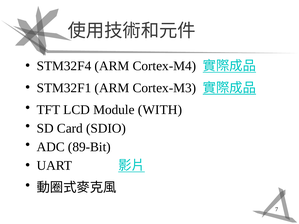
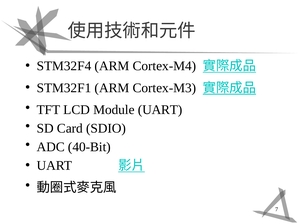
Module WITH: WITH -> UART
89-Bit: 89-Bit -> 40-Bit
